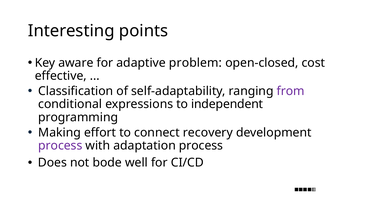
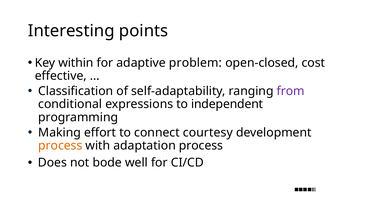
aware: aware -> within
recovery: recovery -> courtesy
process at (60, 146) colour: purple -> orange
